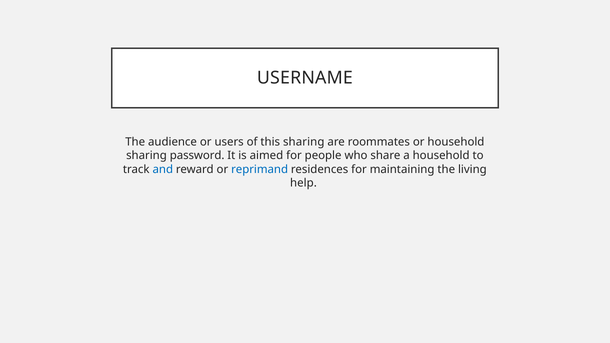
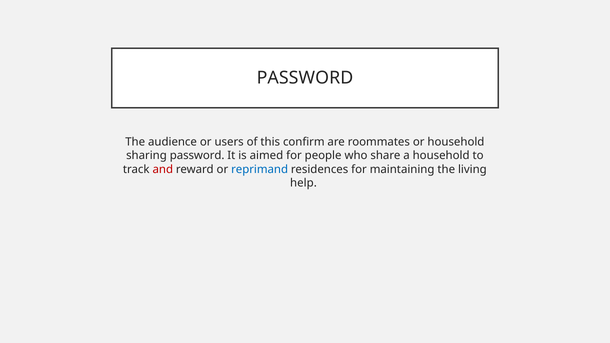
USERNAME at (305, 78): USERNAME -> PASSWORD
this sharing: sharing -> confirm
and colour: blue -> red
